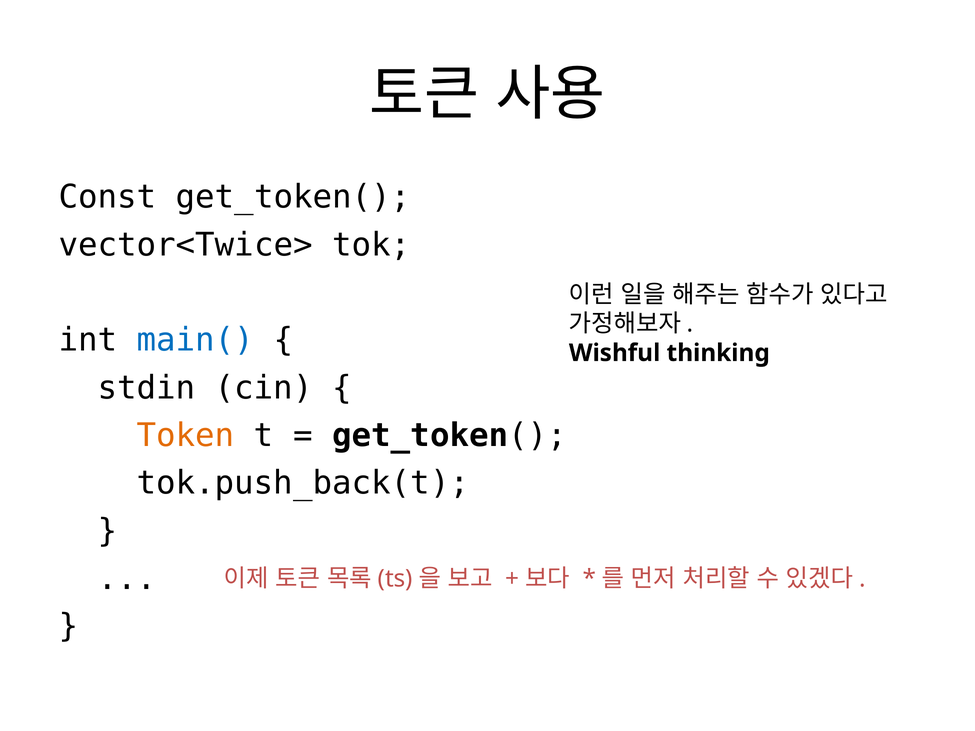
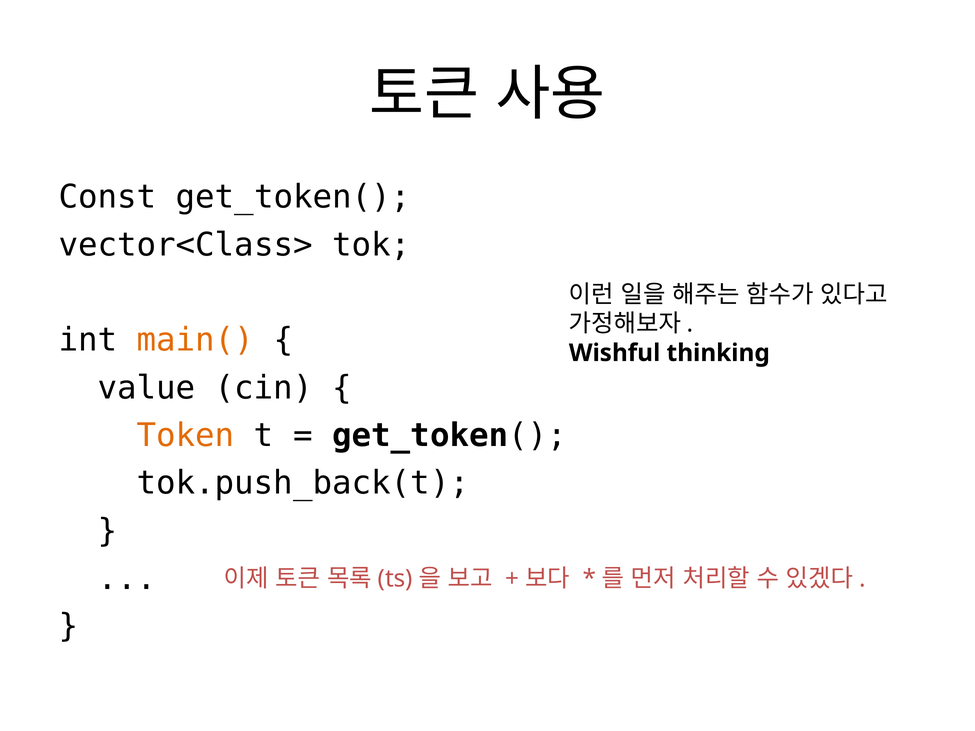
vector<Twice>: vector<Twice> -> vector<Class>
main( colour: blue -> orange
stdin: stdin -> value
